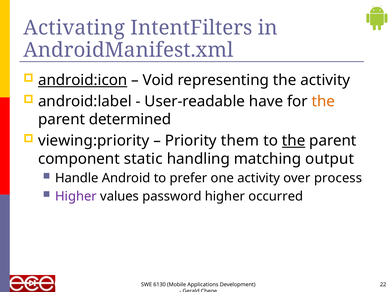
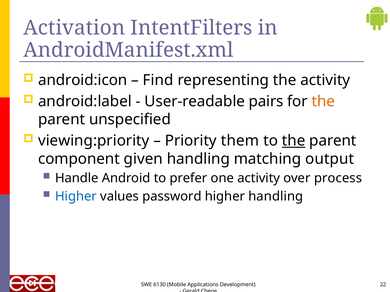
Activating: Activating -> Activation
android:icon underline: present -> none
Void: Void -> Find
have: have -> pairs
determined: determined -> unspecified
static: static -> given
Higher at (76, 197) colour: purple -> blue
higher occurred: occurred -> handling
